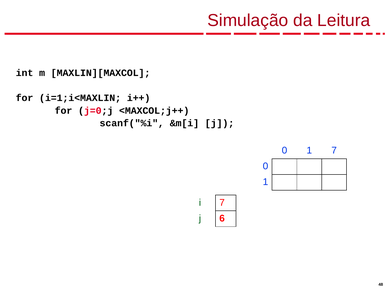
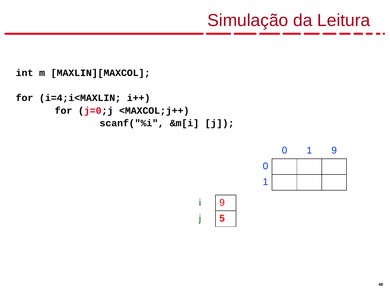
i=1;i<MAXLIN: i=1;i<MAXLIN -> i=4;i<MAXLIN
1 7: 7 -> 9
i 7: 7 -> 9
6: 6 -> 5
